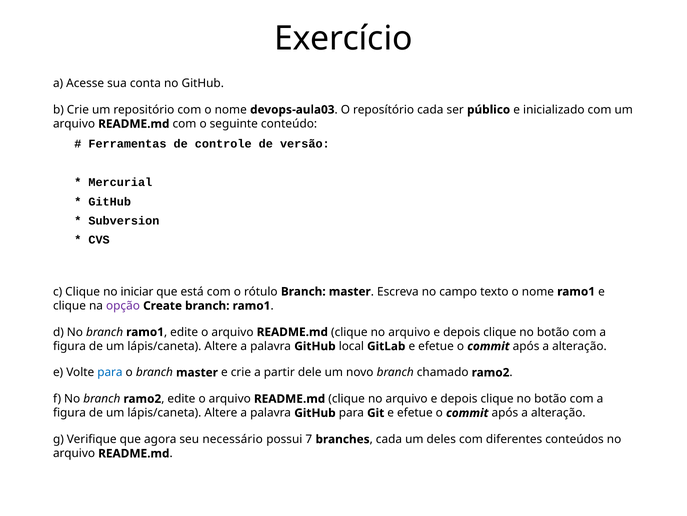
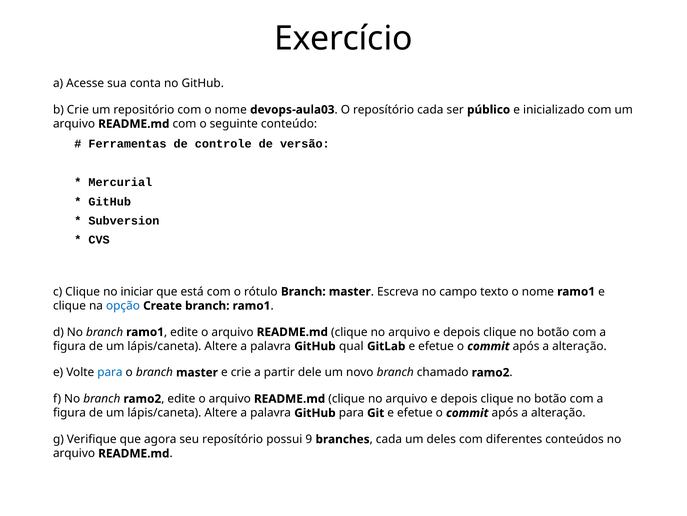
opção colour: purple -> blue
local: local -> qual
seu necessário: necessário -> reposítório
7: 7 -> 9
